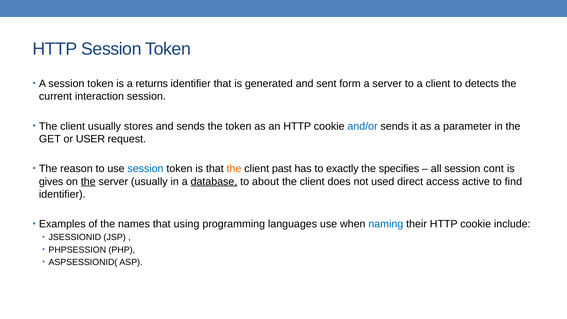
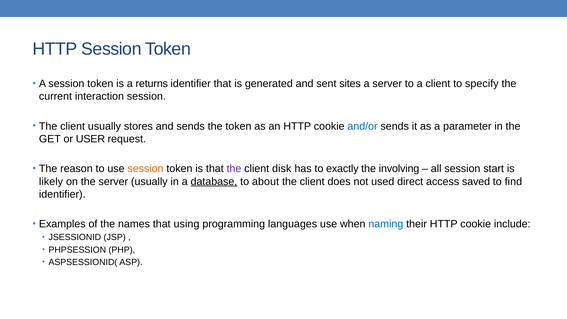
form: form -> sites
detects: detects -> specify
session at (145, 169) colour: blue -> orange
the at (234, 169) colour: orange -> purple
past: past -> disk
specifies: specifies -> involving
cont: cont -> start
gives: gives -> likely
the at (88, 181) underline: present -> none
active: active -> saved
